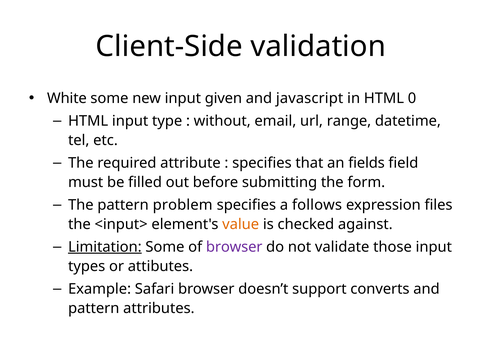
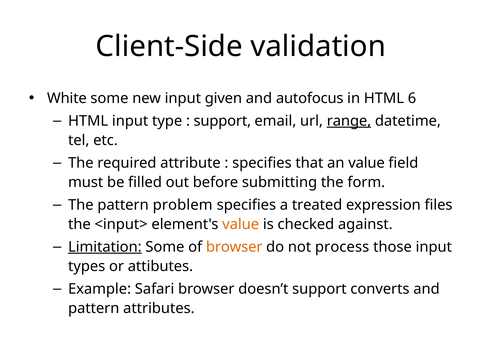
javascript: javascript -> autofocus
0: 0 -> 6
without at (222, 121): without -> support
range underline: none -> present
an fields: fields -> value
follows: follows -> treated
browser at (234, 247) colour: purple -> orange
validate: validate -> process
